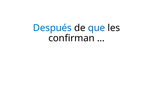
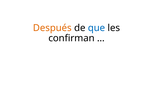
Después colour: blue -> orange
